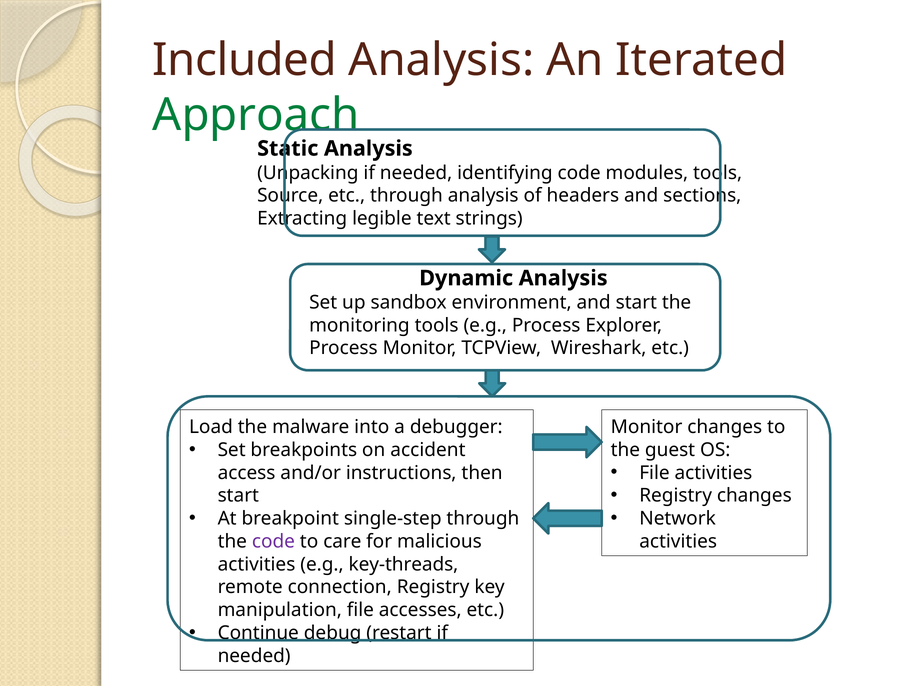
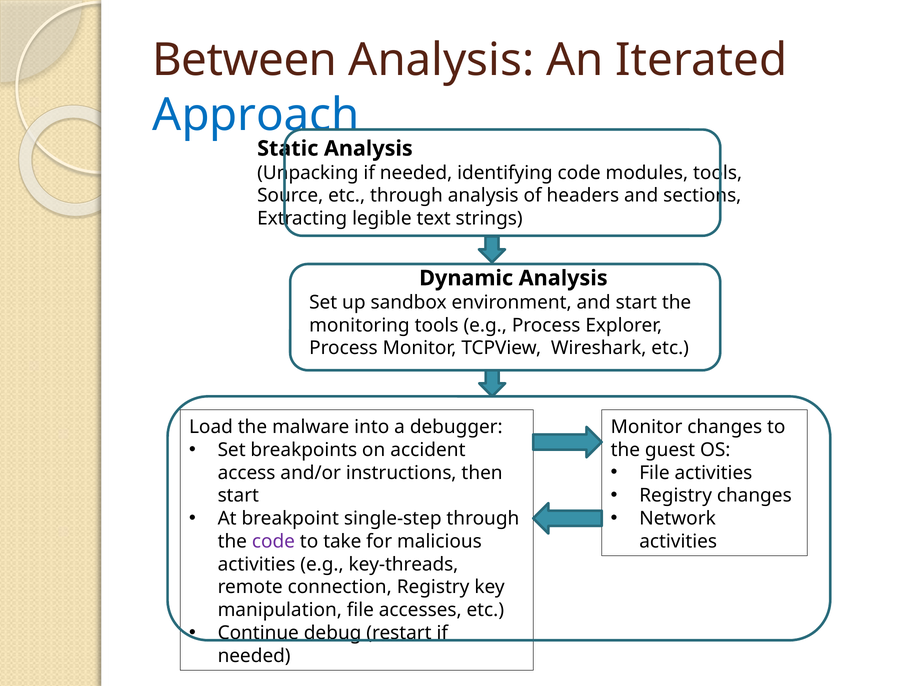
Included: Included -> Between
Approach colour: green -> blue
care: care -> take
